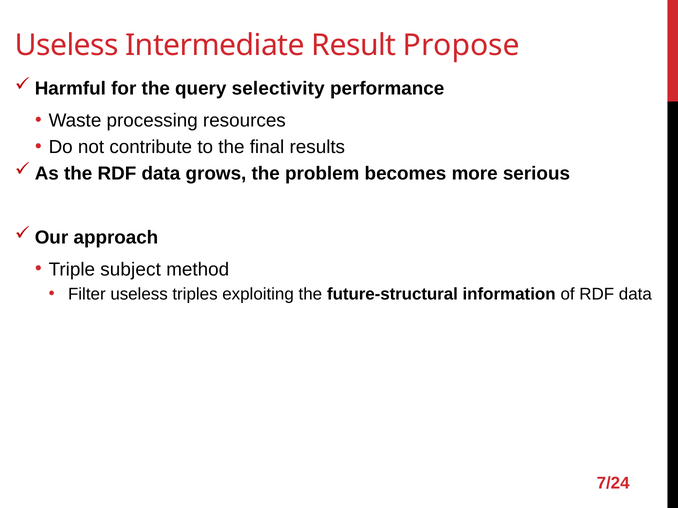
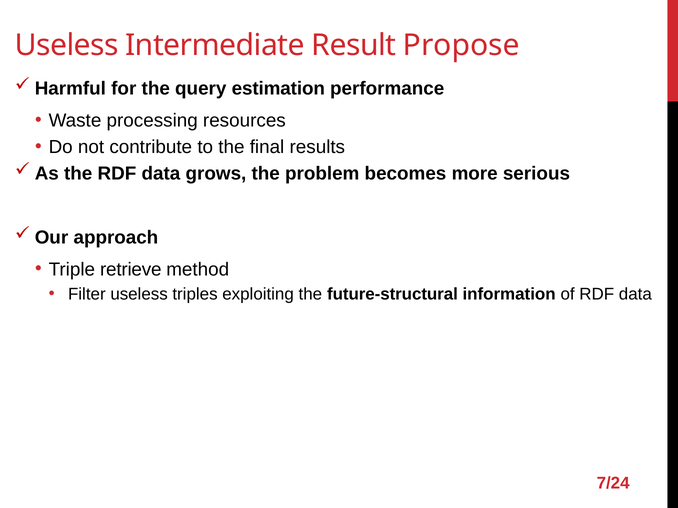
selectivity: selectivity -> estimation
subject: subject -> retrieve
